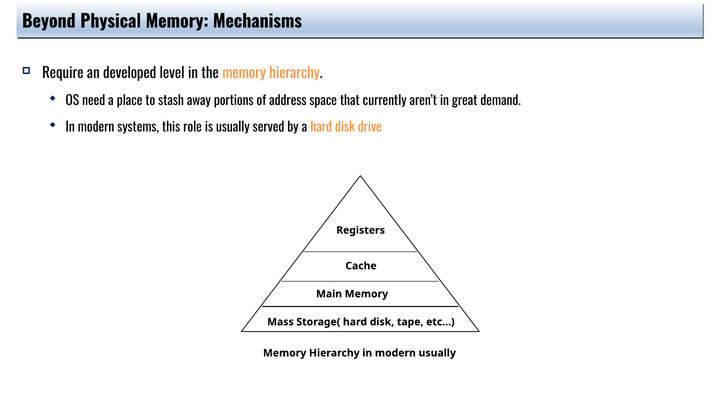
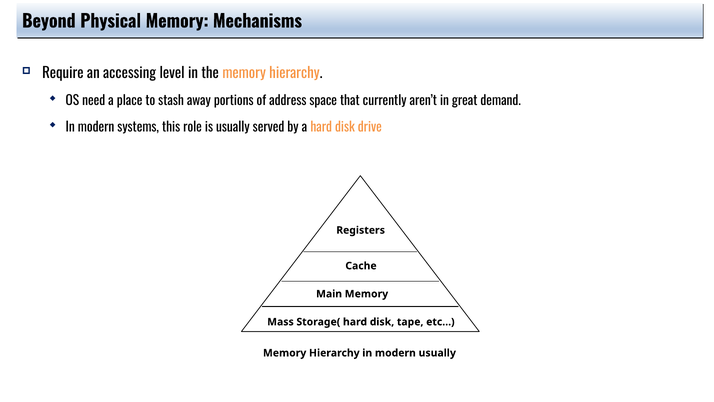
developed: developed -> accessing
